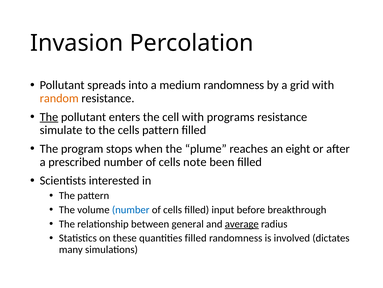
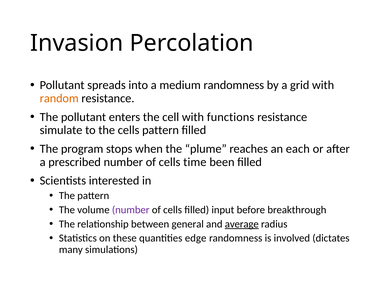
The at (49, 117) underline: present -> none
programs: programs -> functions
eight: eight -> each
note: note -> time
number at (131, 209) colour: blue -> purple
quantities filled: filled -> edge
